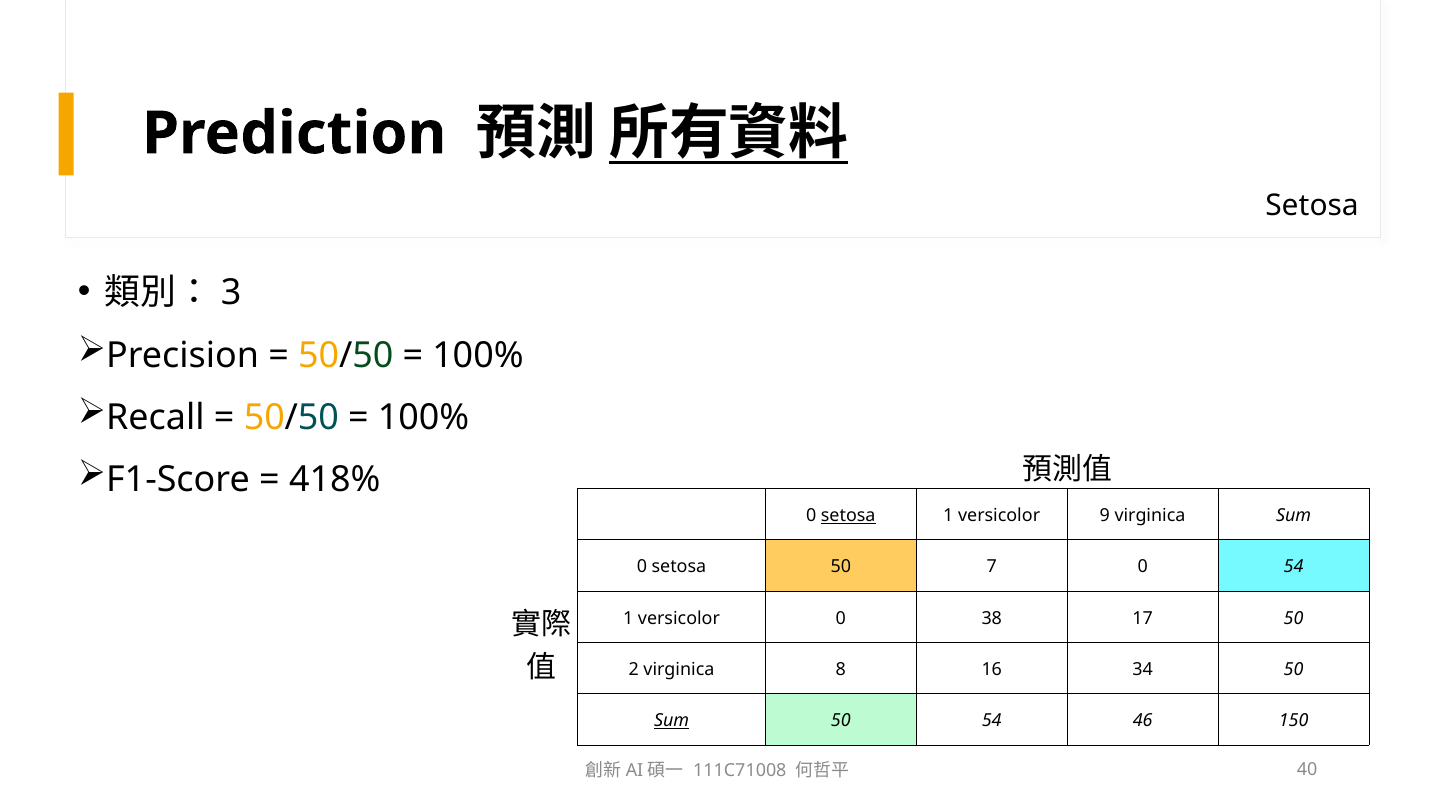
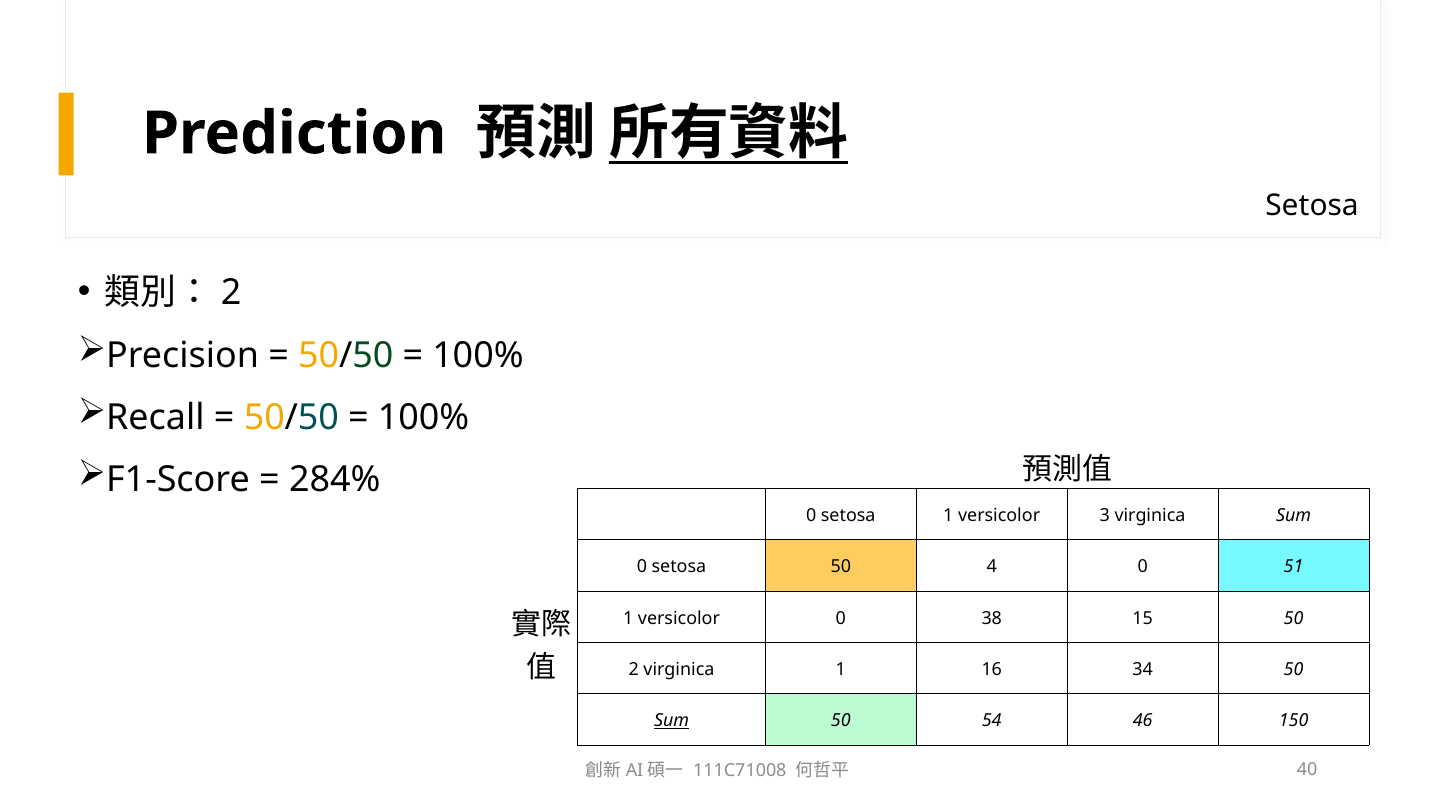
3 at (231, 293): 3 -> 2
418%: 418% -> 284%
setosa at (848, 516) underline: present -> none
9: 9 -> 3
7: 7 -> 4
0 54: 54 -> 51
17: 17 -> 15
virginica 8: 8 -> 1
